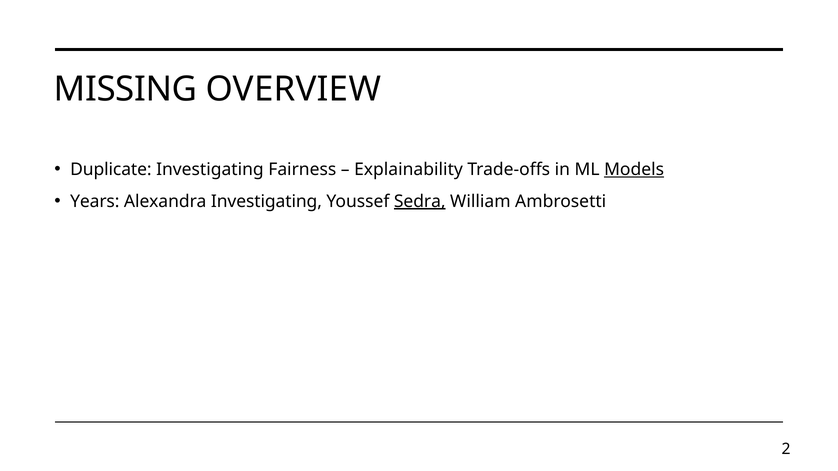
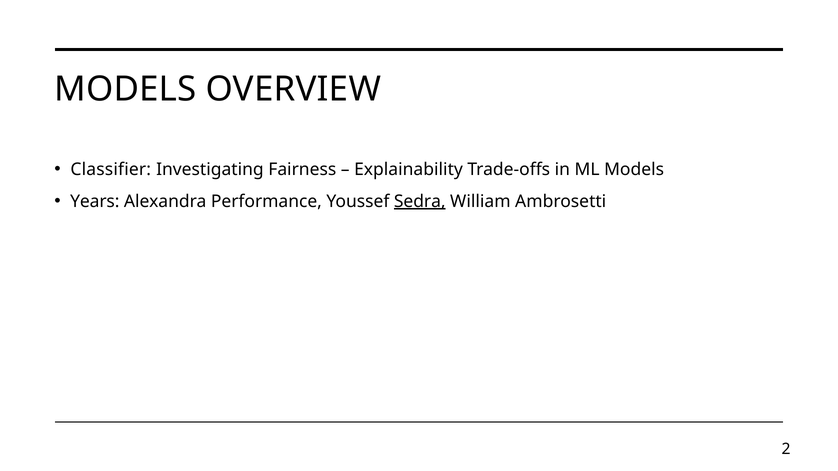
MISSING at (126, 89): MISSING -> MODELS
Duplicate: Duplicate -> Classifier
Models at (634, 170) underline: present -> none
Alexandra Investigating: Investigating -> Performance
